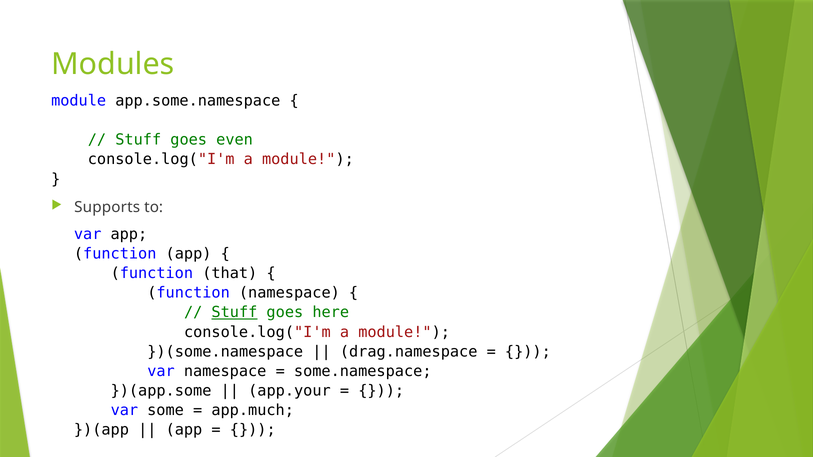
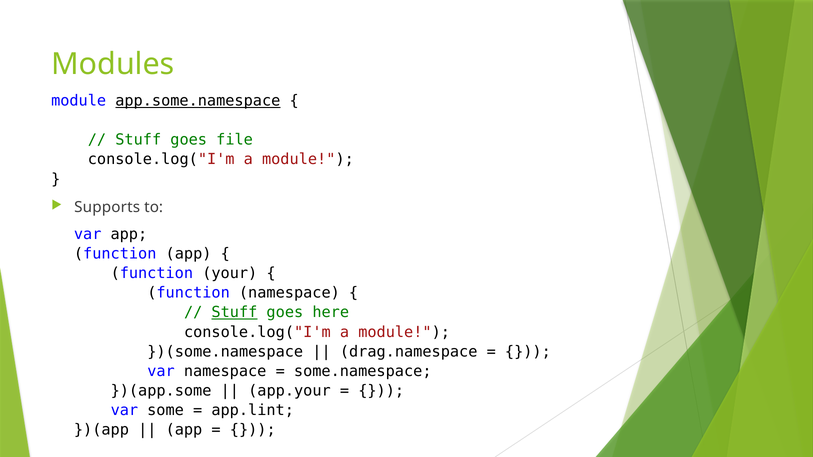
app.some.namespace underline: none -> present
even: even -> file
that: that -> your
app.much: app.much -> app.lint
